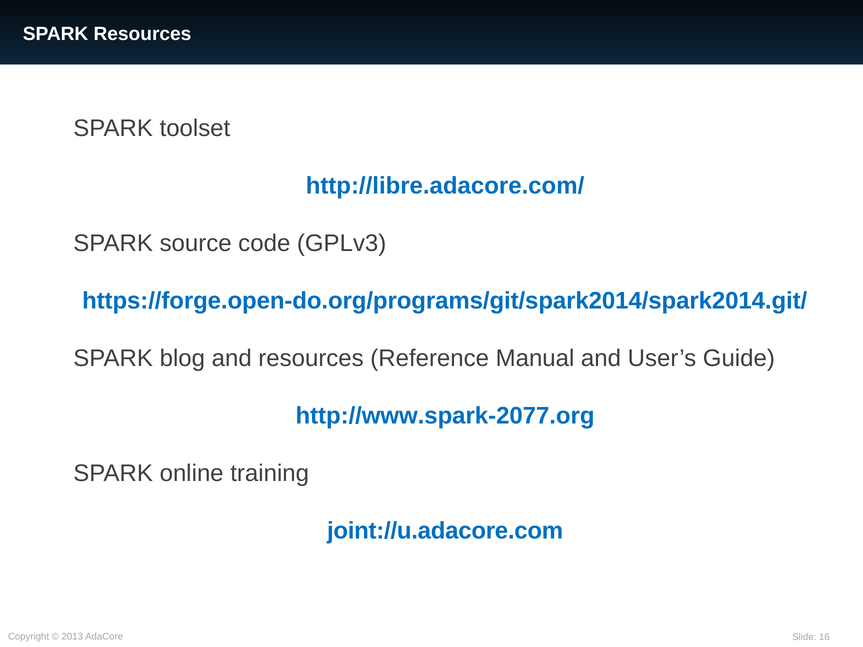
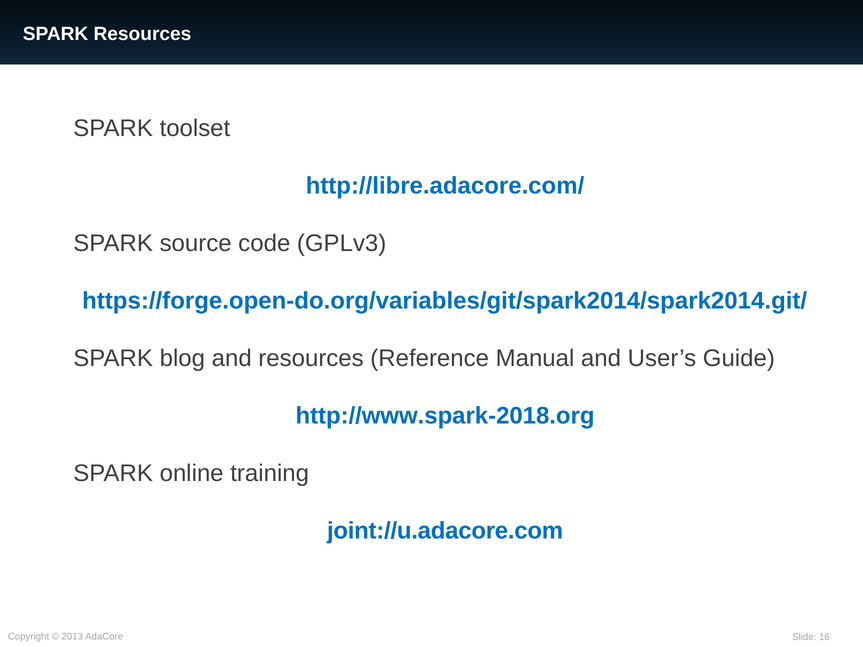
https://forge.open-do.org/programs/git/spark2014/spark2014.git/: https://forge.open-do.org/programs/git/spark2014/spark2014.git/ -> https://forge.open-do.org/variables/git/spark2014/spark2014.git/
http://www.spark-2077.org: http://www.spark-2077.org -> http://www.spark-2018.org
